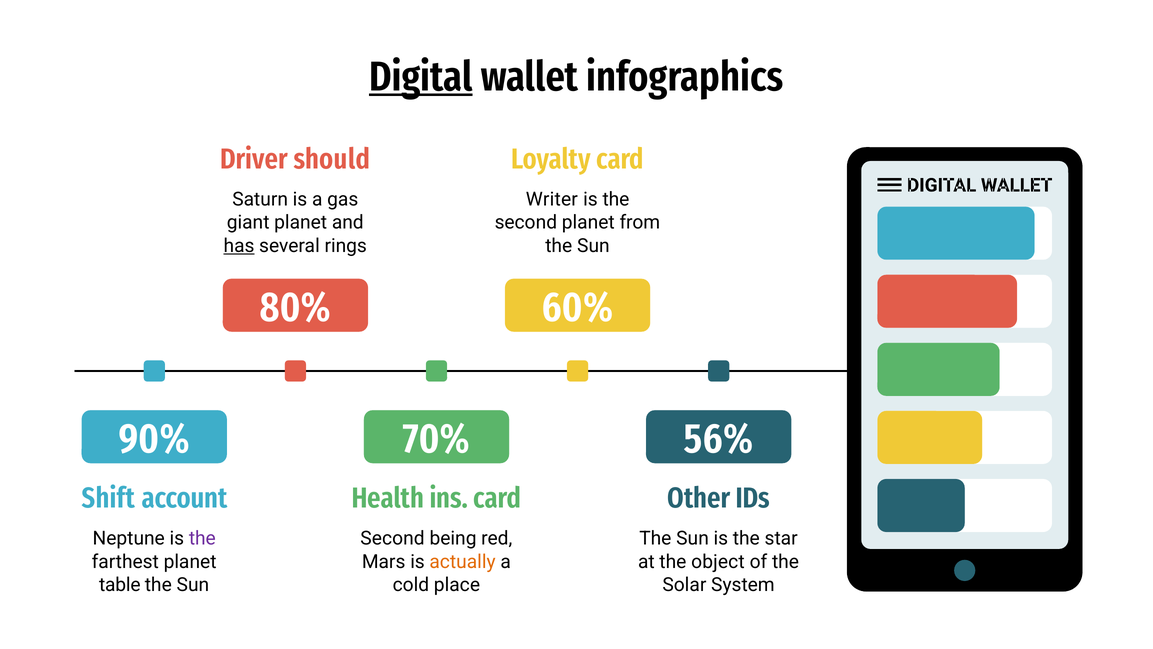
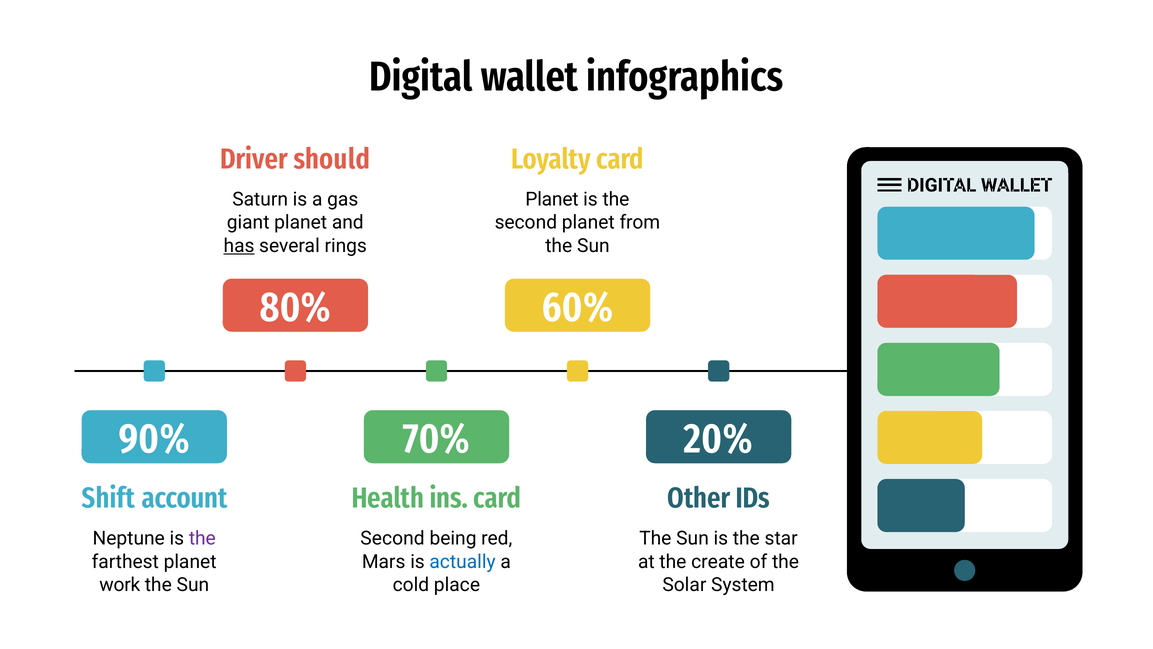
Digital underline: present -> none
Writer at (552, 199): Writer -> Planet
56%: 56% -> 20%
actually colour: orange -> blue
object: object -> create
table: table -> work
